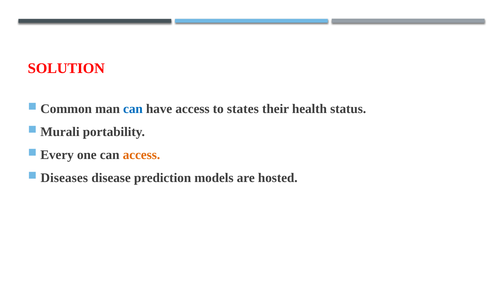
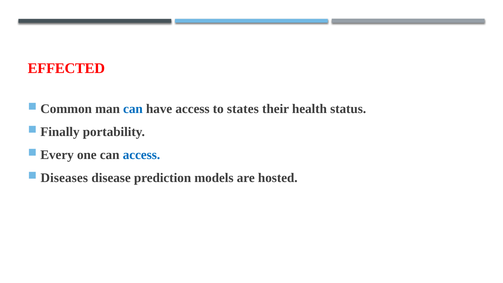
SOLUTION: SOLUTION -> EFFECTED
Murali: Murali -> Finally
access at (141, 155) colour: orange -> blue
